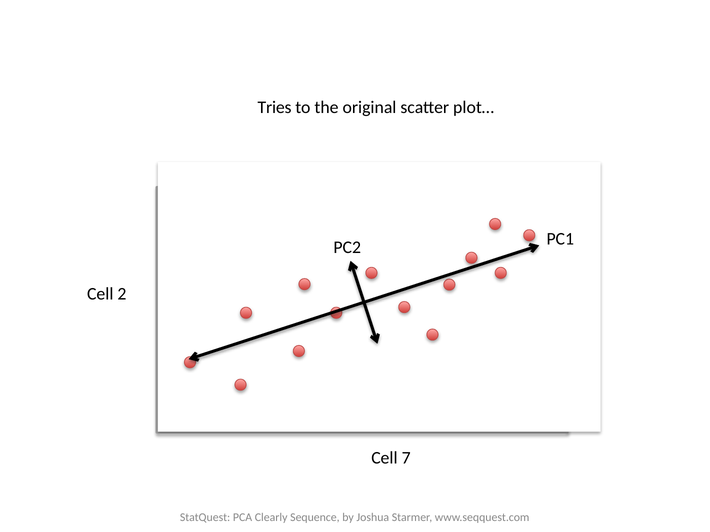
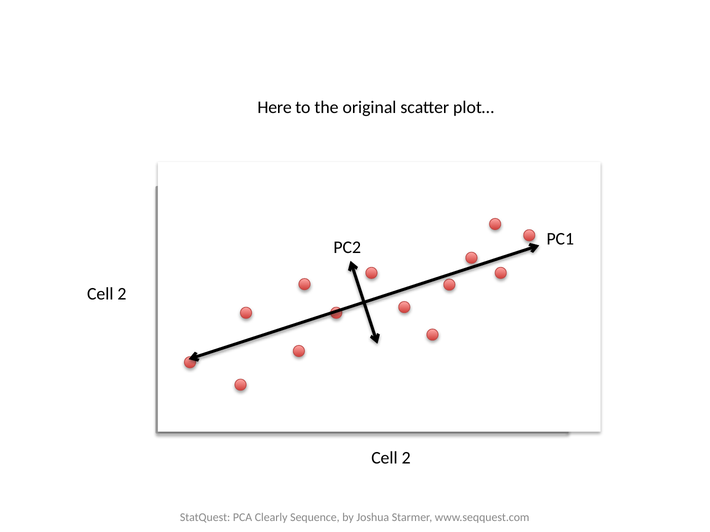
Tries: Tries -> Here
7 at (406, 458): 7 -> 2
